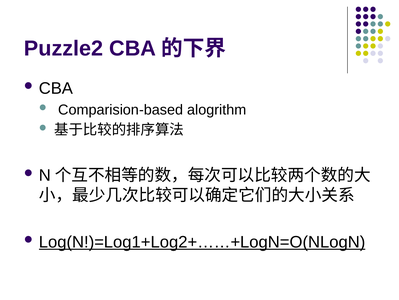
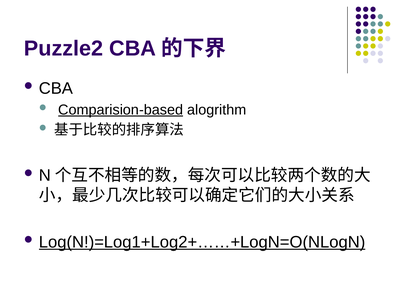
Comparision-based underline: none -> present
